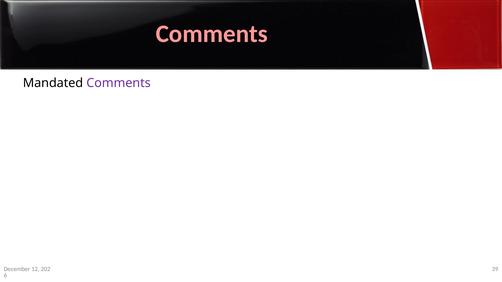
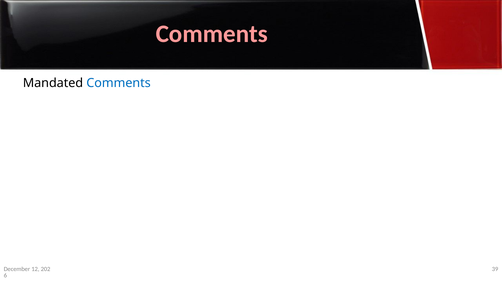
Comments at (119, 83) colour: purple -> blue
